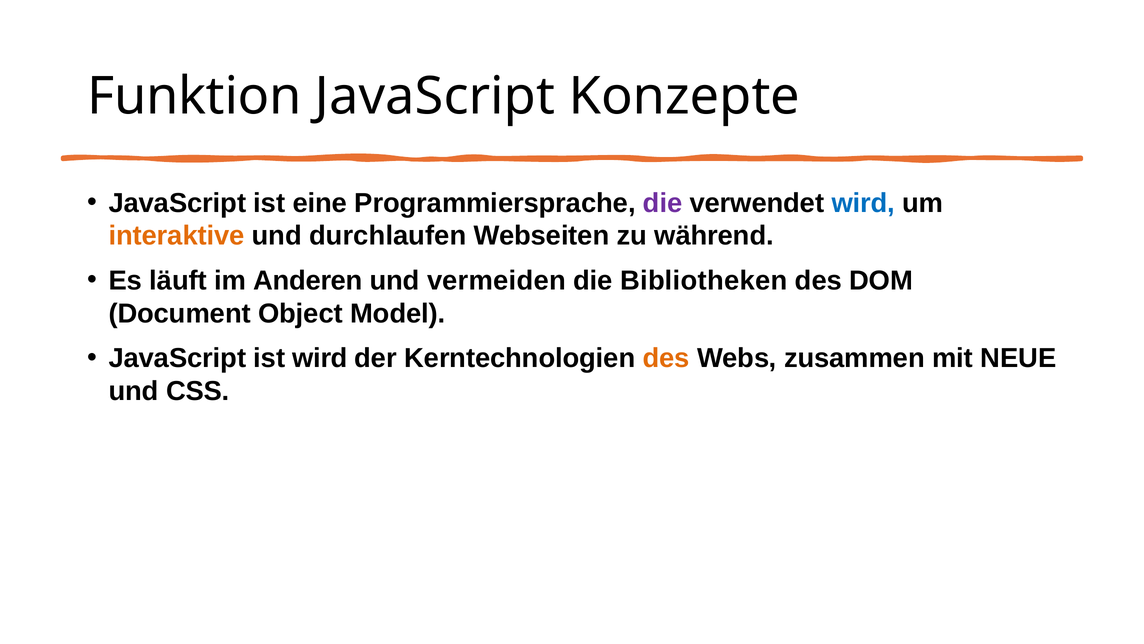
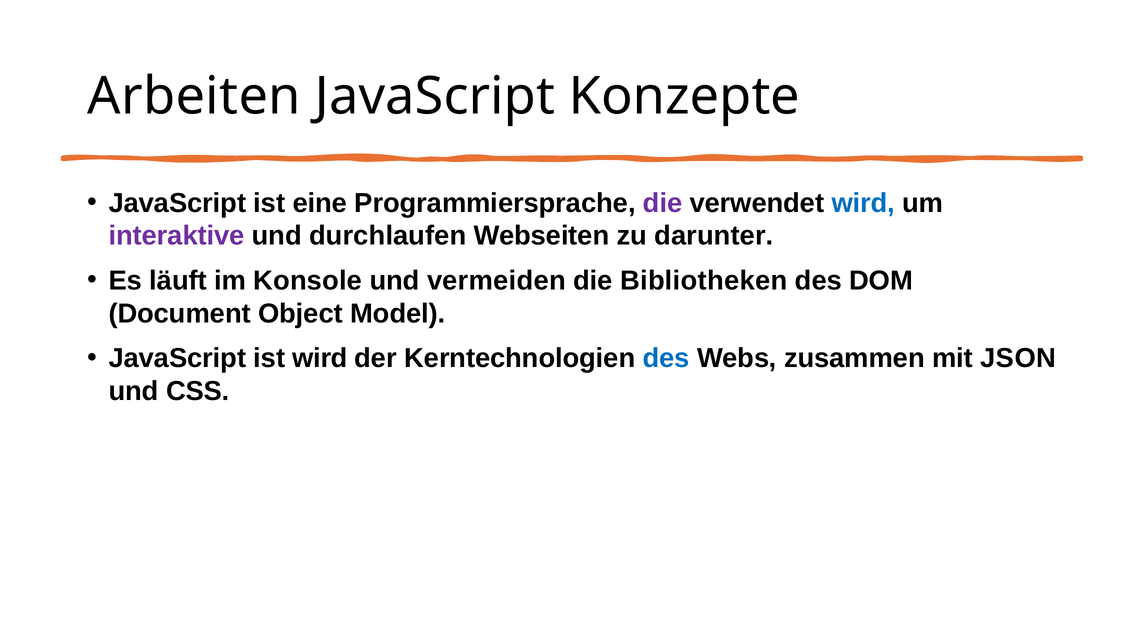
Funktion: Funktion -> Arbeiten
interaktive colour: orange -> purple
während: während -> darunter
Anderen: Anderen -> Konsole
des at (666, 358) colour: orange -> blue
NEUE: NEUE -> JSON
